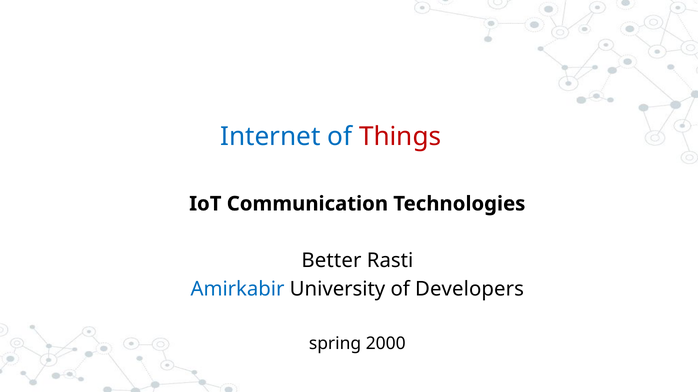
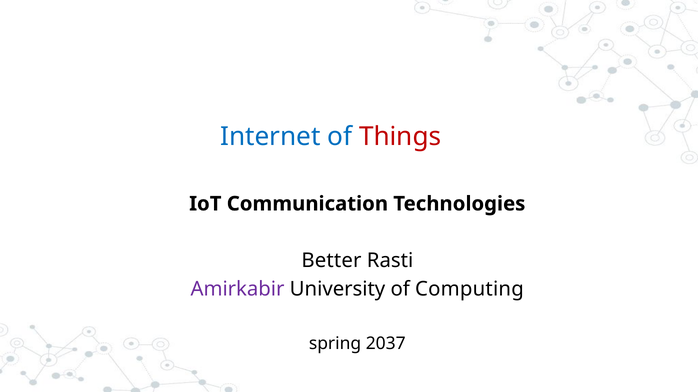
Amirkabir colour: blue -> purple
Developers: Developers -> Computing
2000: 2000 -> 2037
